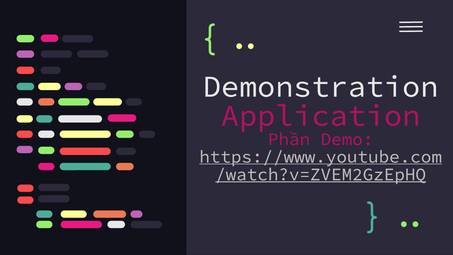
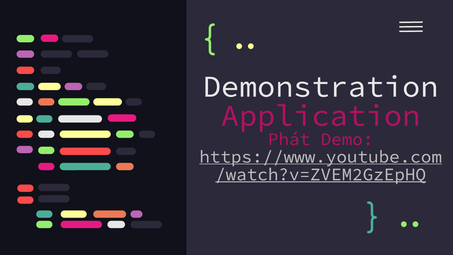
Phần: Phần -> Phát
